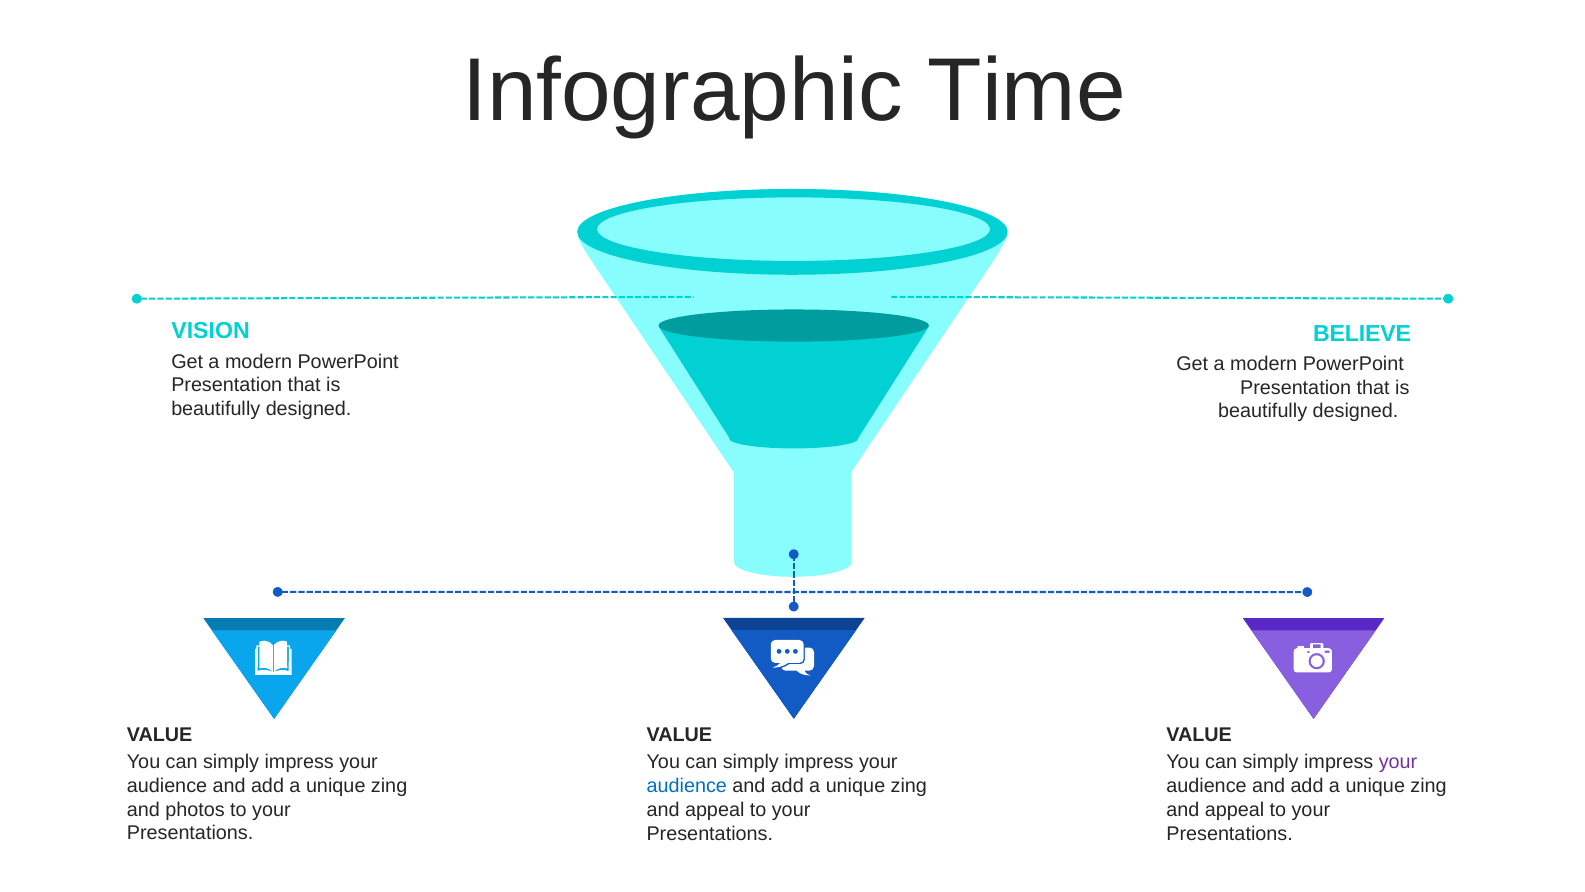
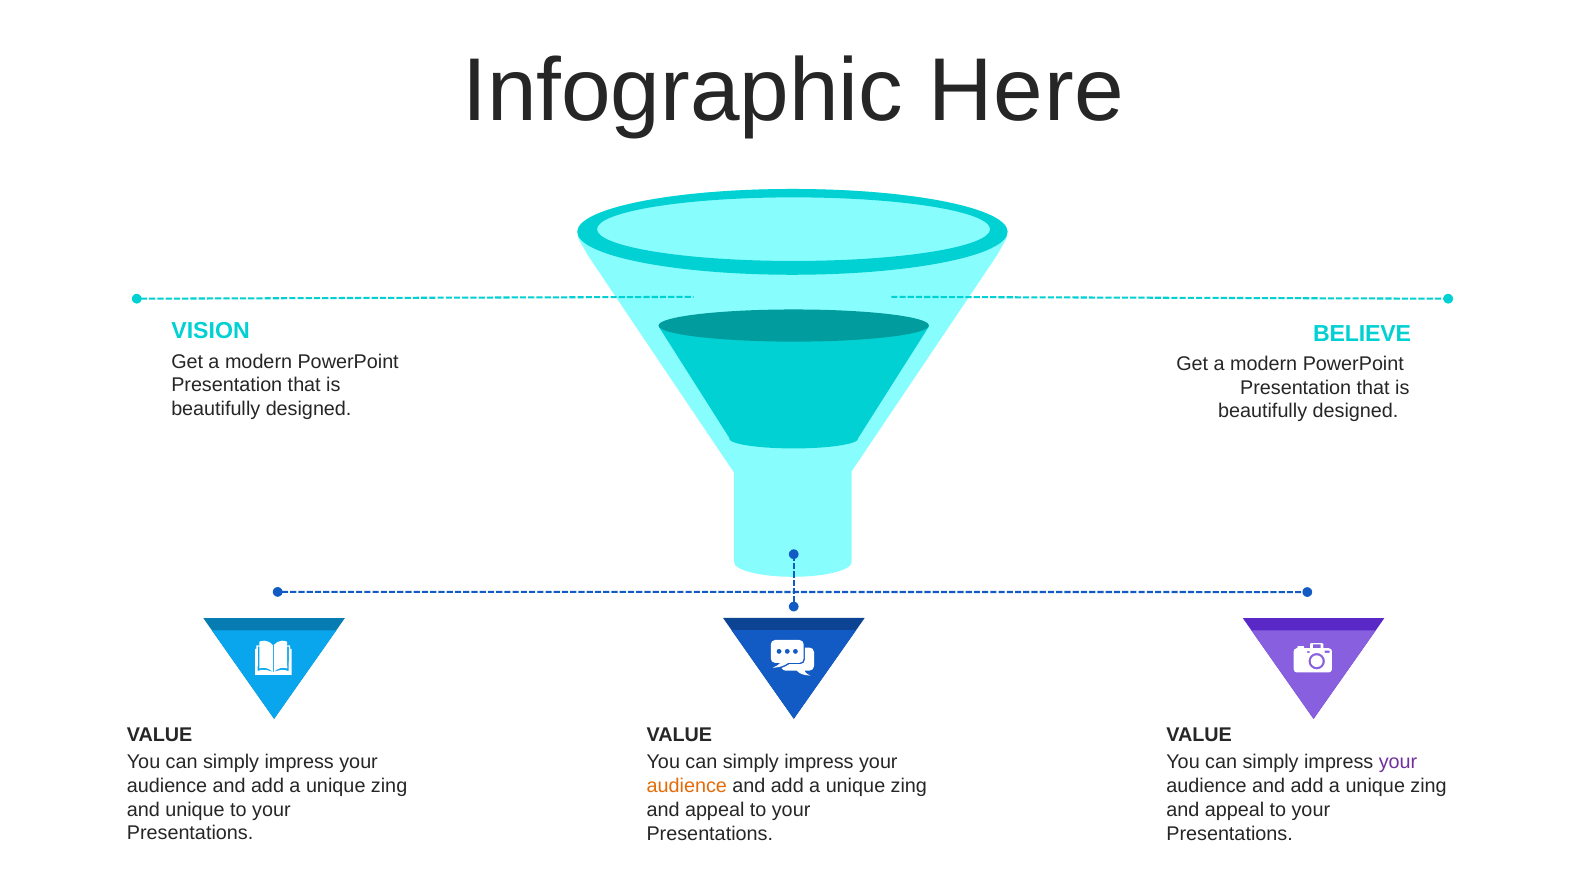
Time: Time -> Here
audience at (687, 786) colour: blue -> orange
and photos: photos -> unique
